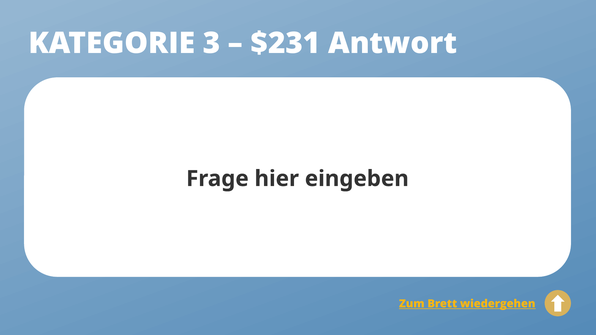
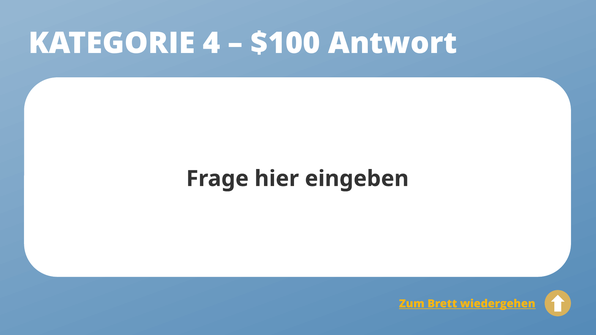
3: 3 -> 4
$231: $231 -> $100
